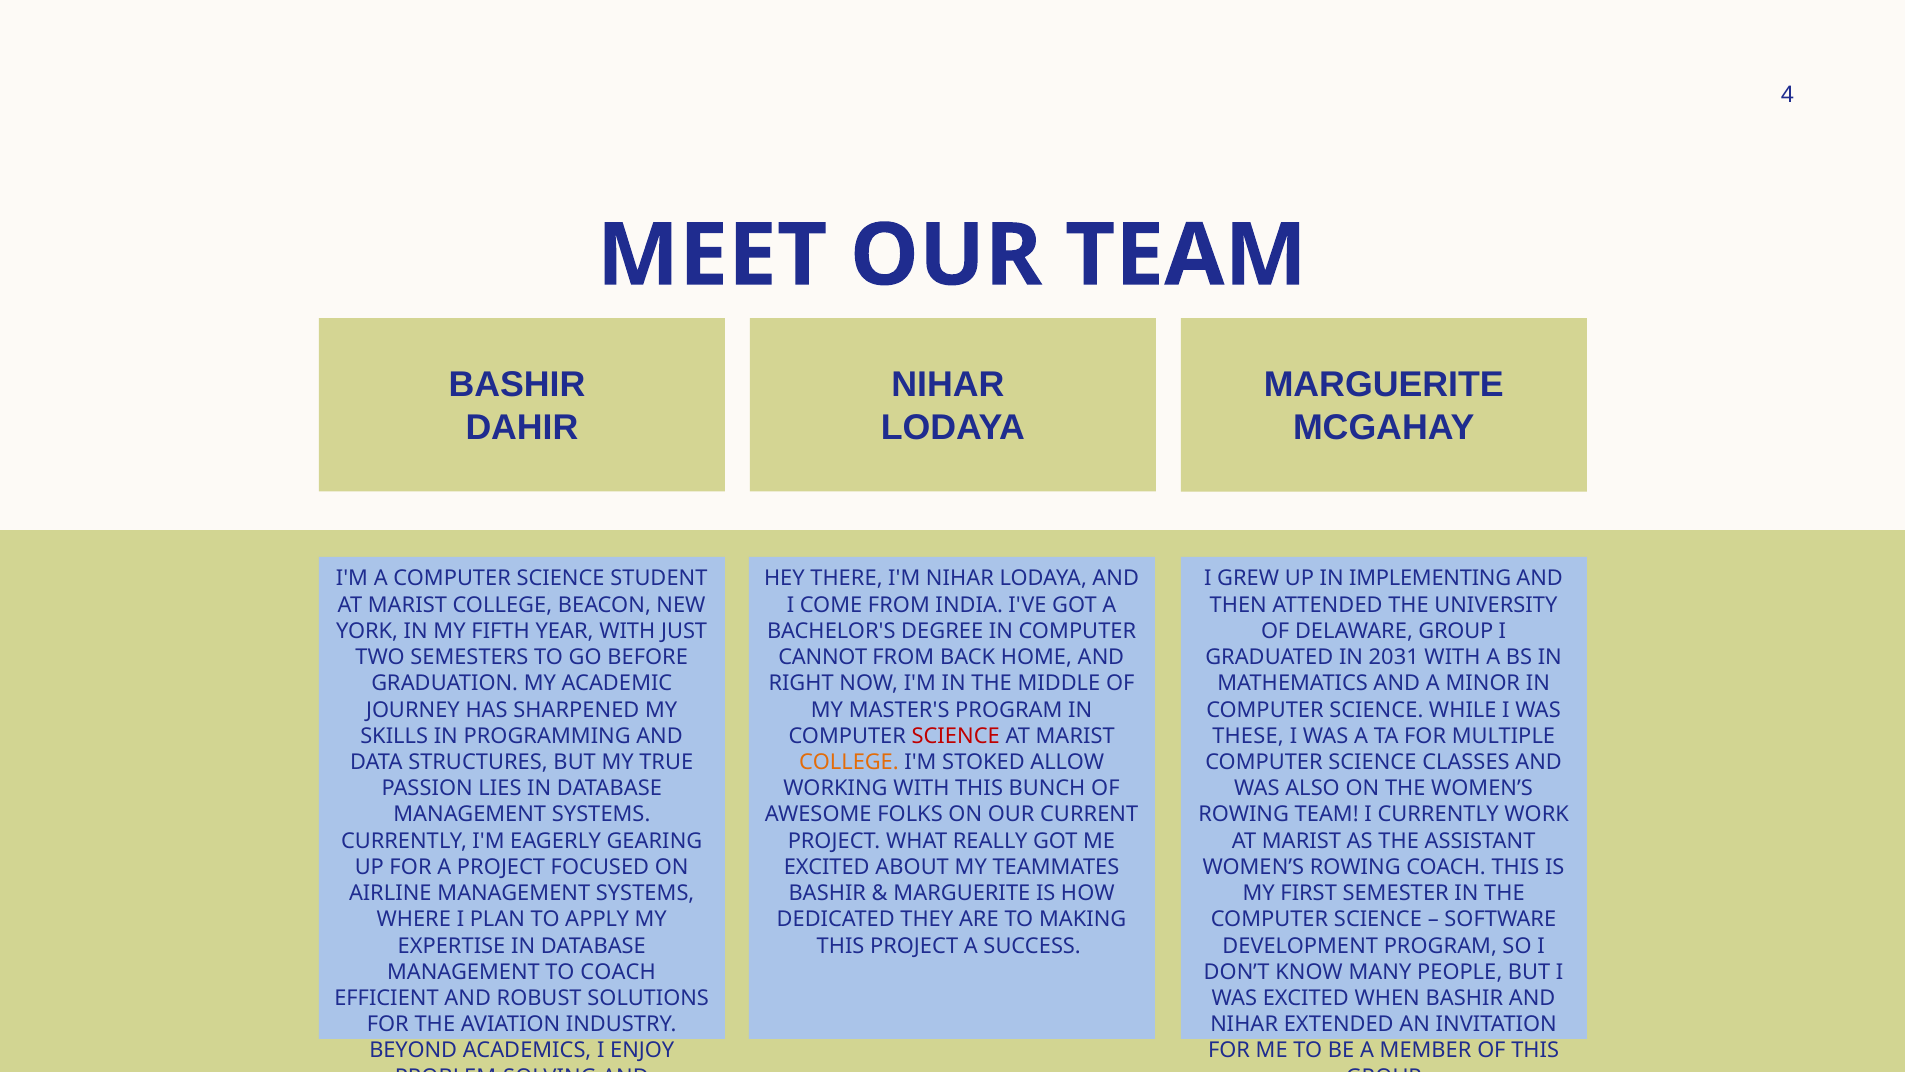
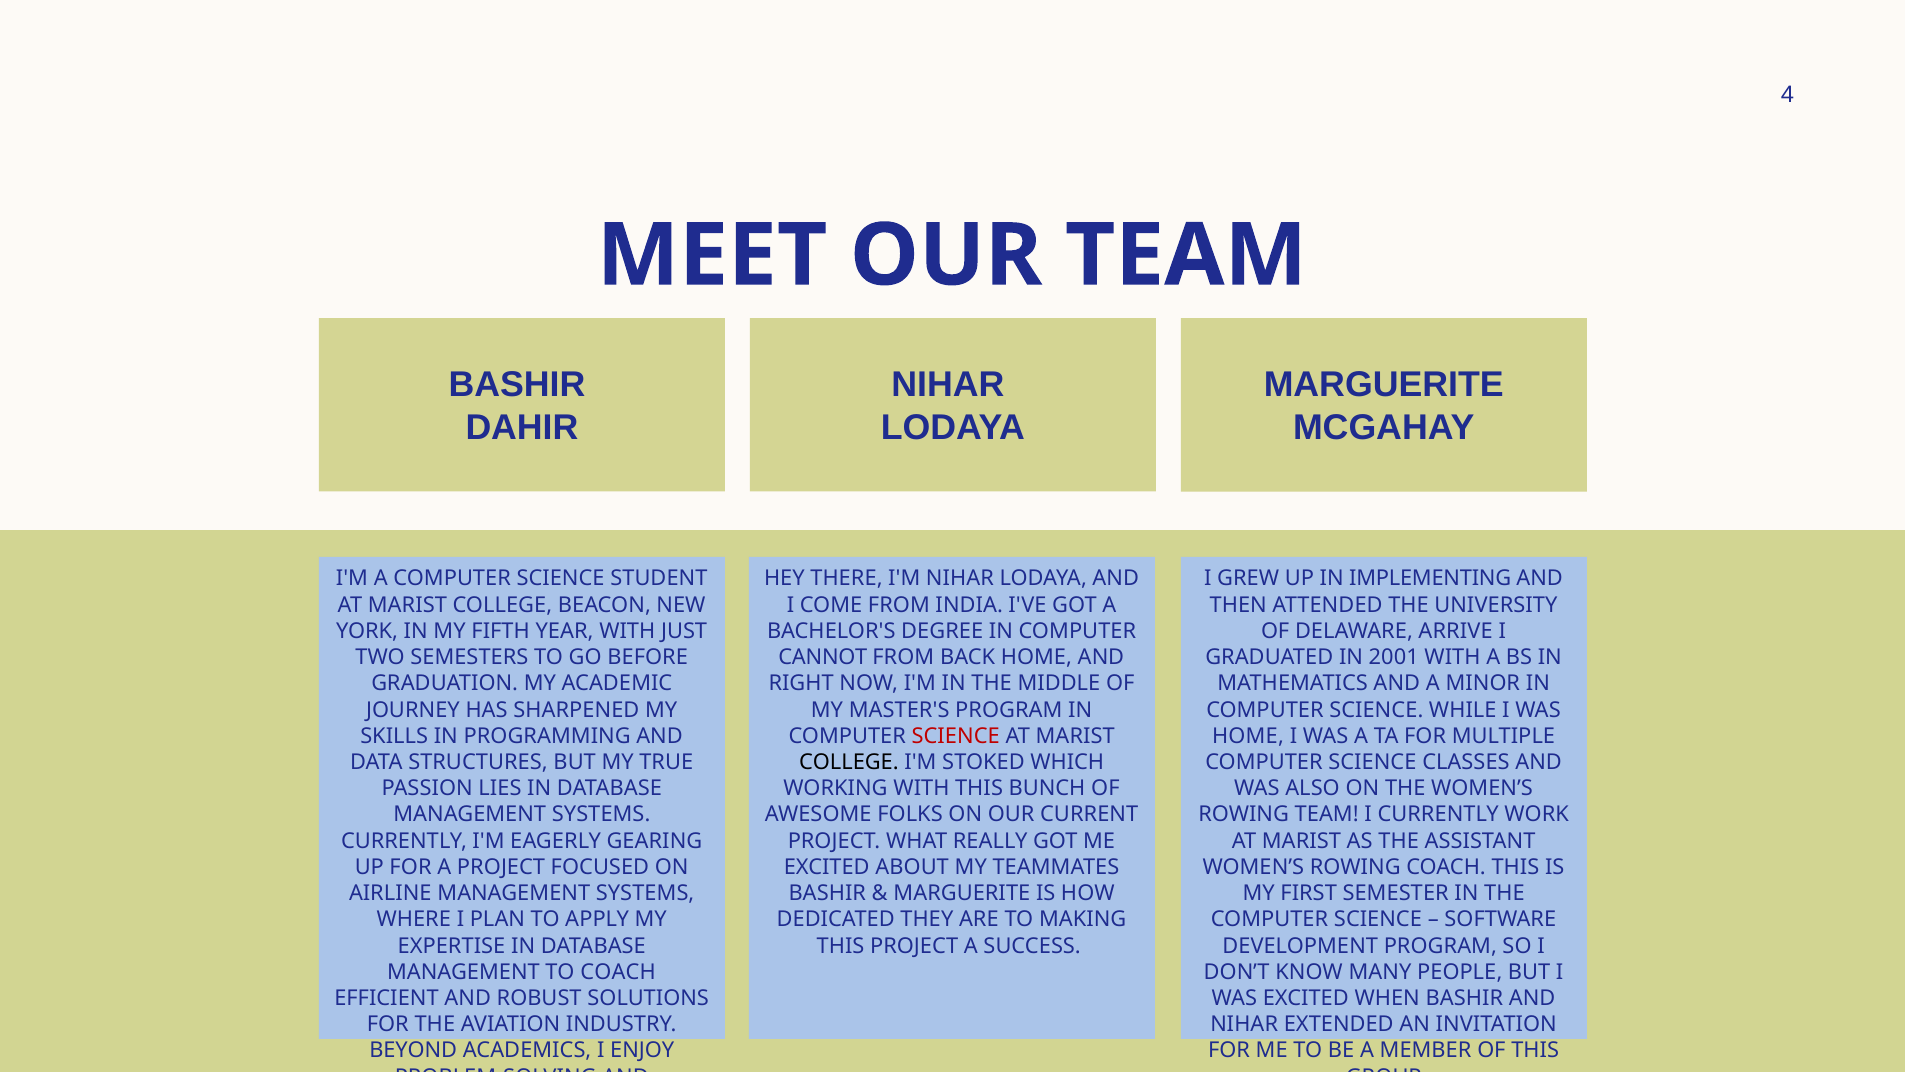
DELAWARE GROUP: GROUP -> ARRIVE
2031: 2031 -> 2001
THESE at (1248, 736): THESE -> HOME
COLLEGE at (849, 762) colour: orange -> black
ALLOW: ALLOW -> WHICH
